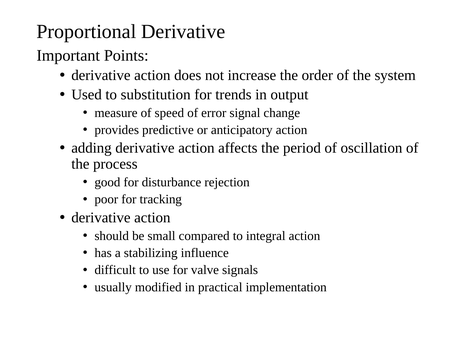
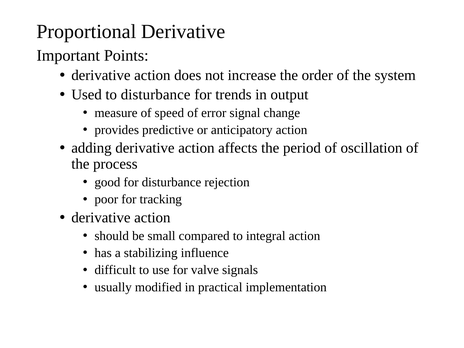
to substitution: substitution -> disturbance
